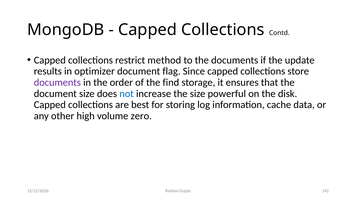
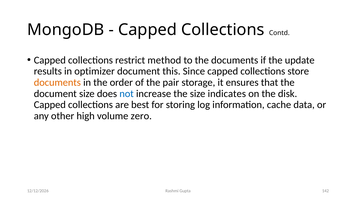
flag: flag -> this
documents at (57, 83) colour: purple -> orange
find: find -> pair
powerful: powerful -> indicates
